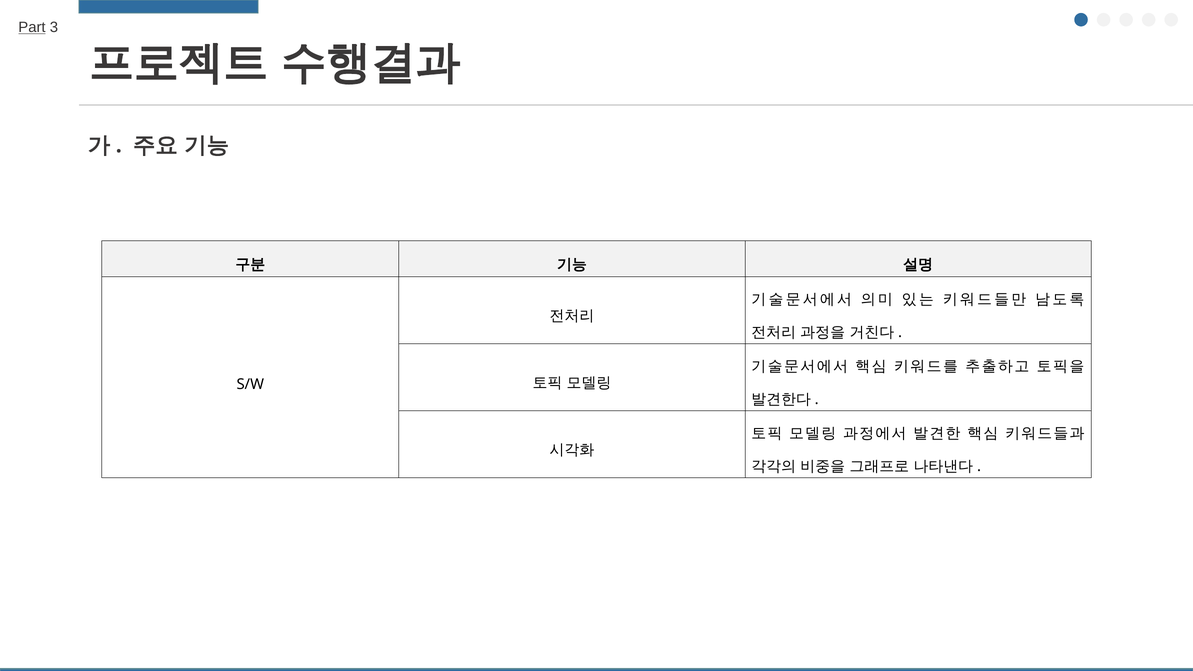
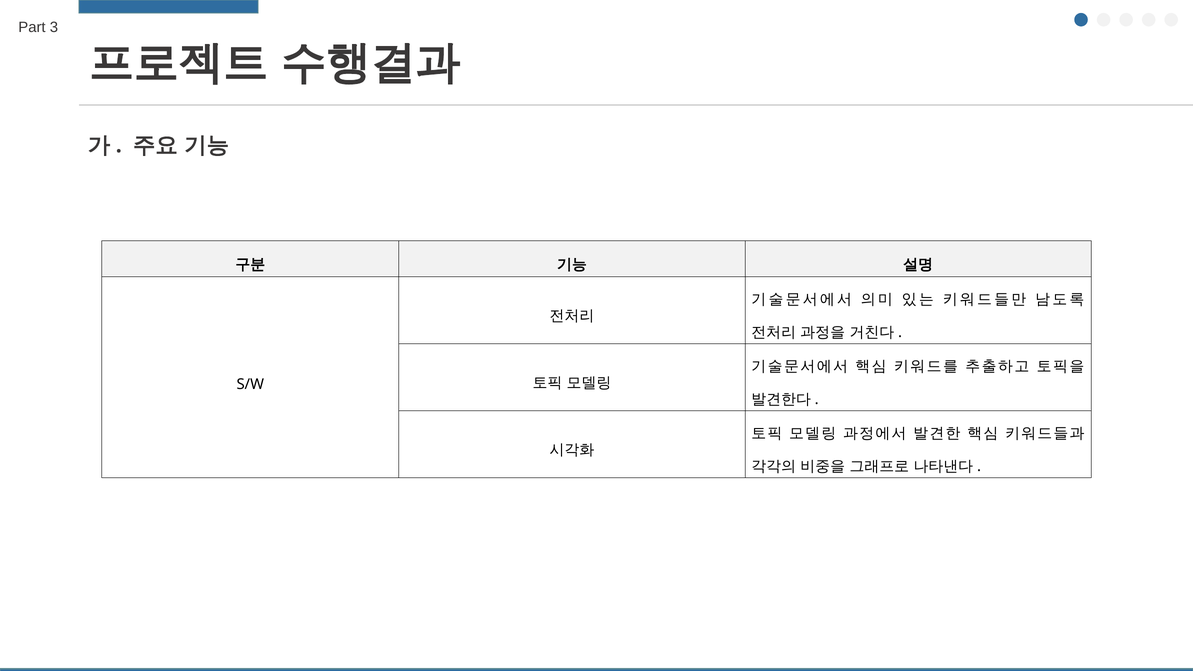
Part underline: present -> none
